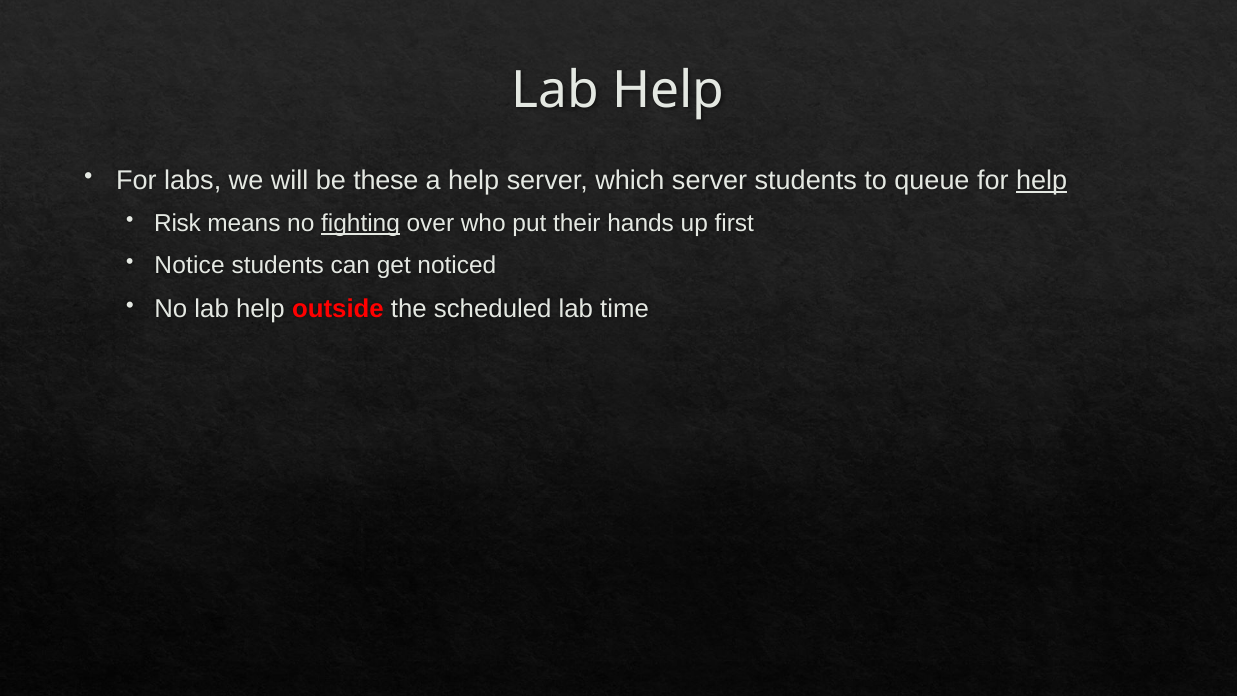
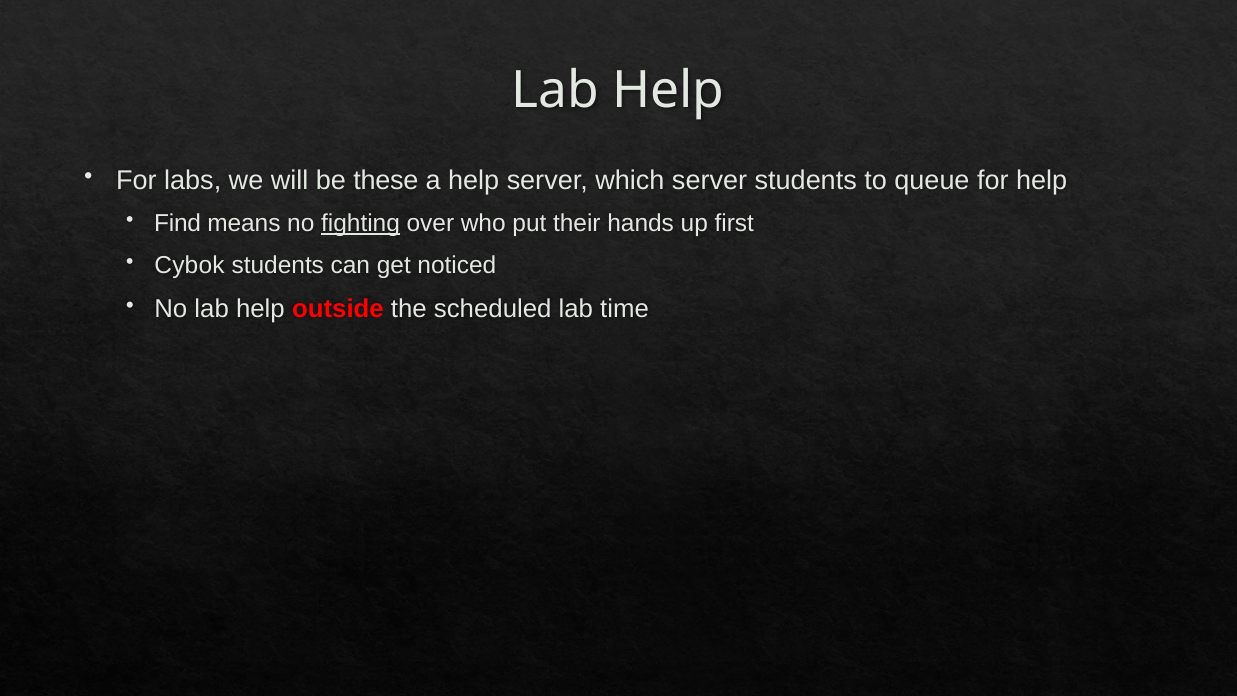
help at (1042, 180) underline: present -> none
Risk: Risk -> Find
Notice: Notice -> Cybok
